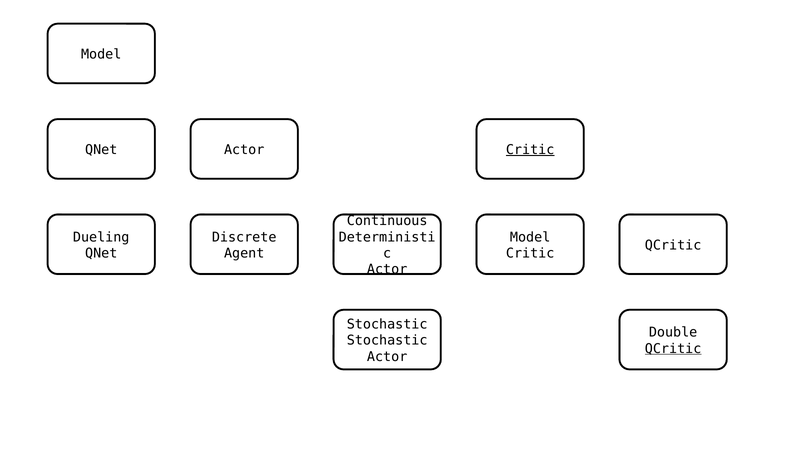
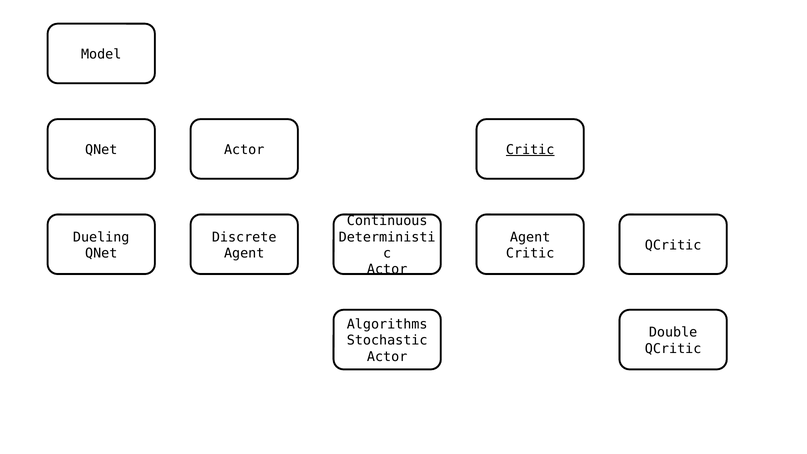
Model at (530, 237): Model -> Agent
Stochastic at (387, 324): Stochastic -> Algorithms
QCritic at (673, 349) underline: present -> none
